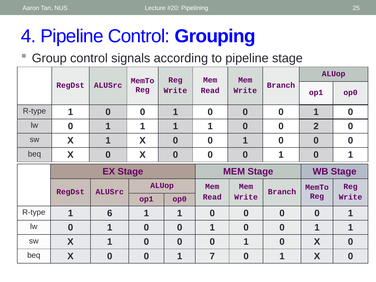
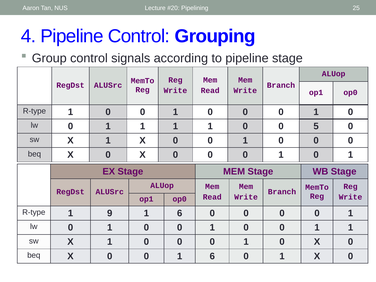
2: 2 -> 5
6: 6 -> 9
1 at (180, 213): 1 -> 6
0 1 7: 7 -> 6
